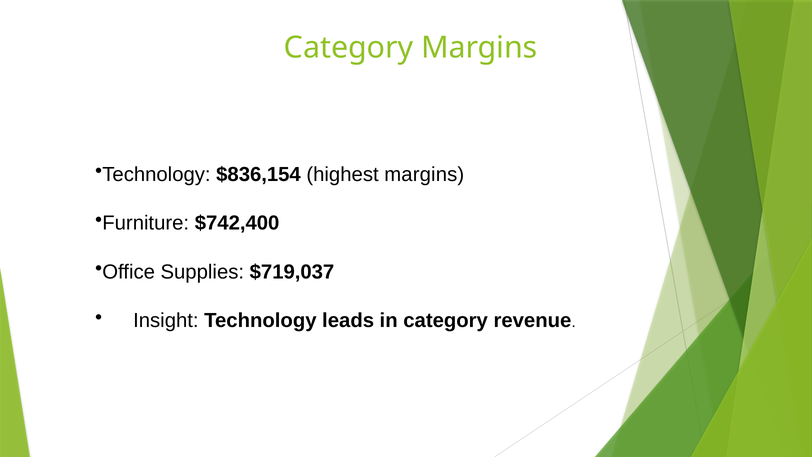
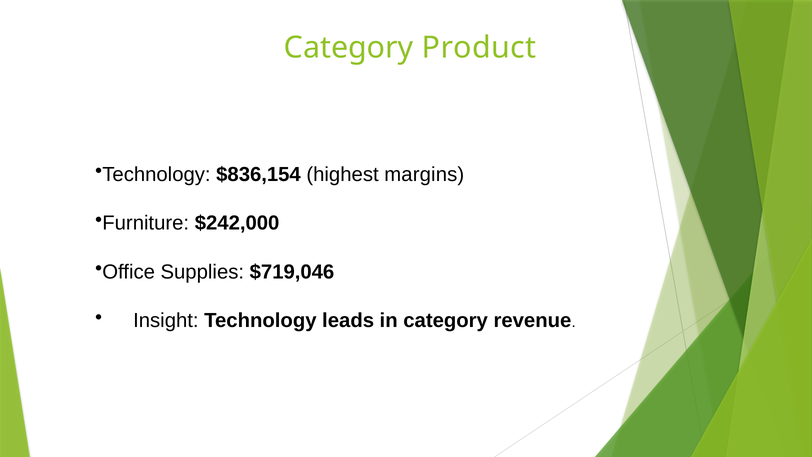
Category Margins: Margins -> Product
$742,400: $742,400 -> $242,000
$719,037: $719,037 -> $719,046
